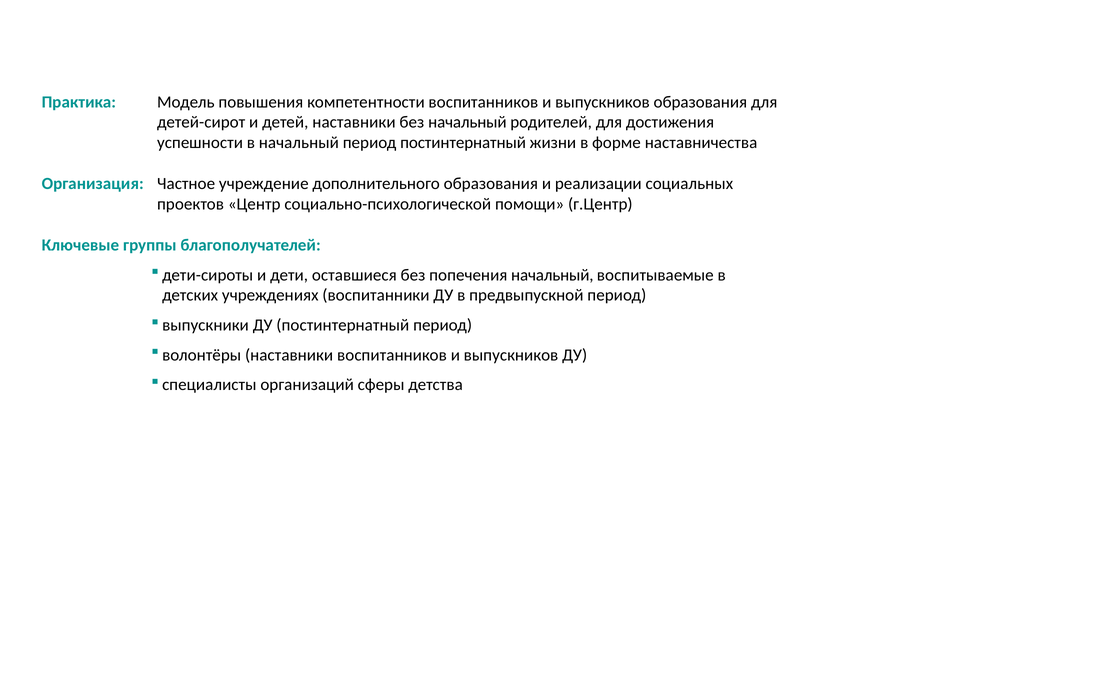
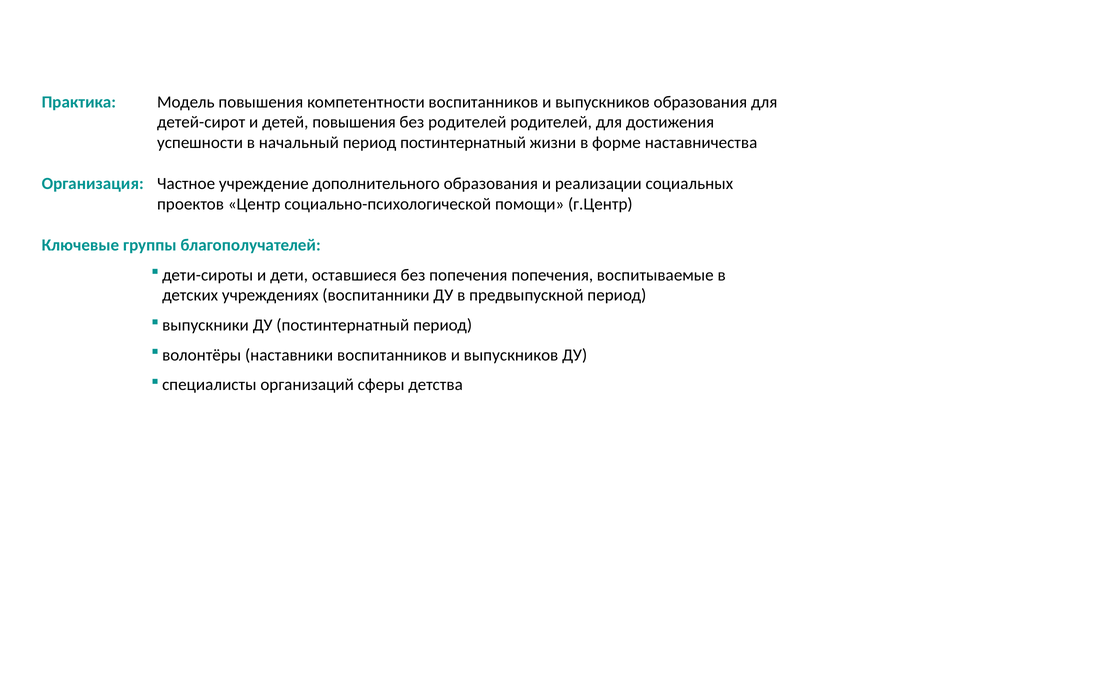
детей наставники: наставники -> повышения
без начальный: начальный -> родителей
попечения начальный: начальный -> попечения
